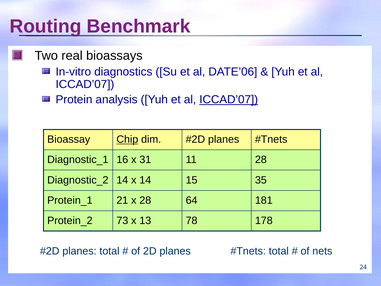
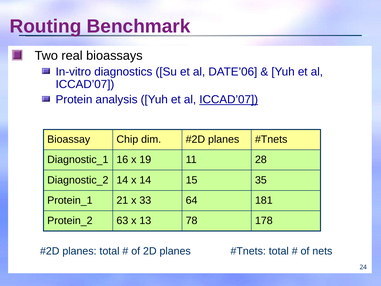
Chip underline: present -> none
31: 31 -> 19
x 28: 28 -> 33
73: 73 -> 63
